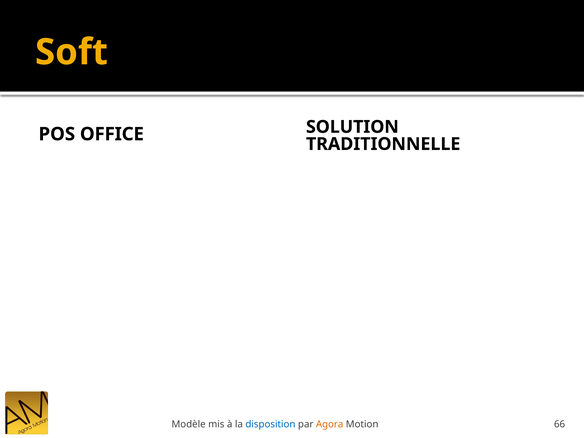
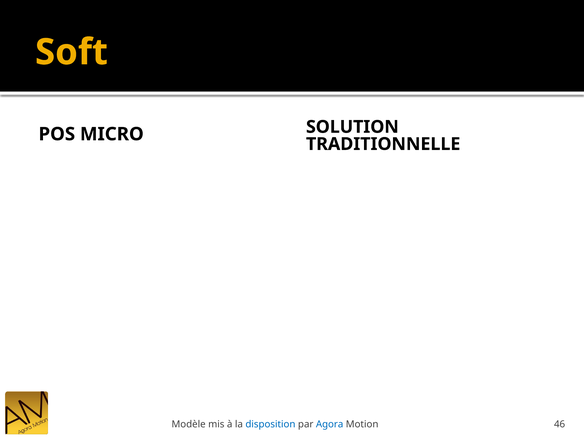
OFFICE: OFFICE -> MICRO
Agora colour: orange -> blue
66: 66 -> 46
